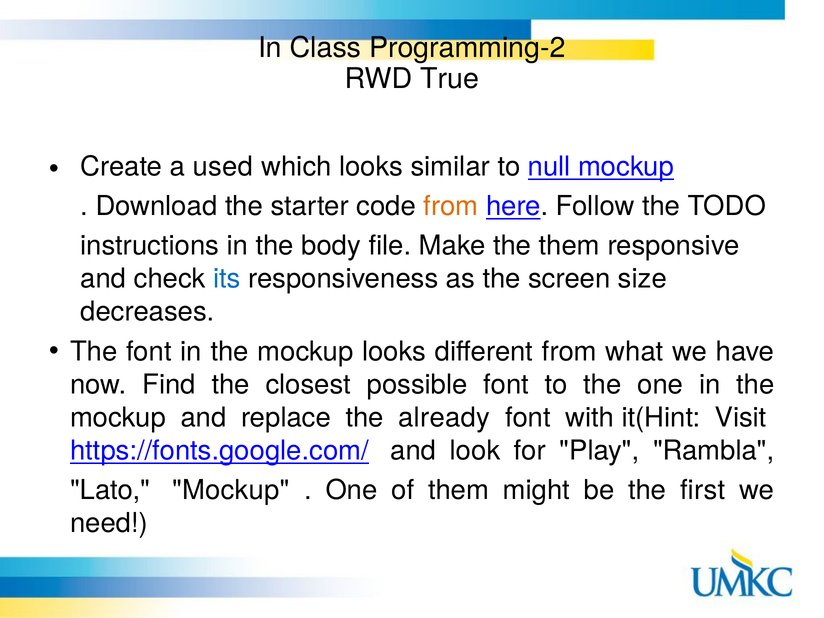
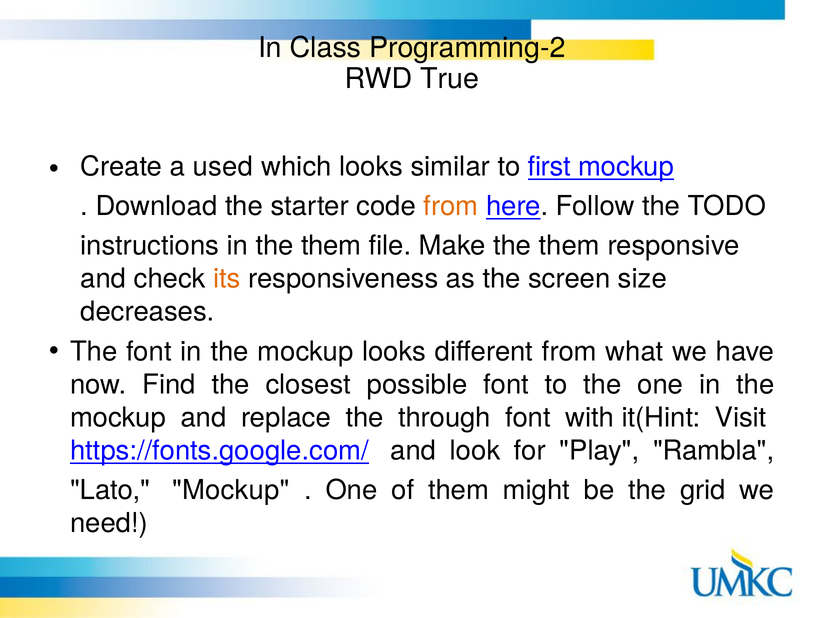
null: null -> first
in the body: body -> them
its colour: blue -> orange
already: already -> through
first: first -> grid
